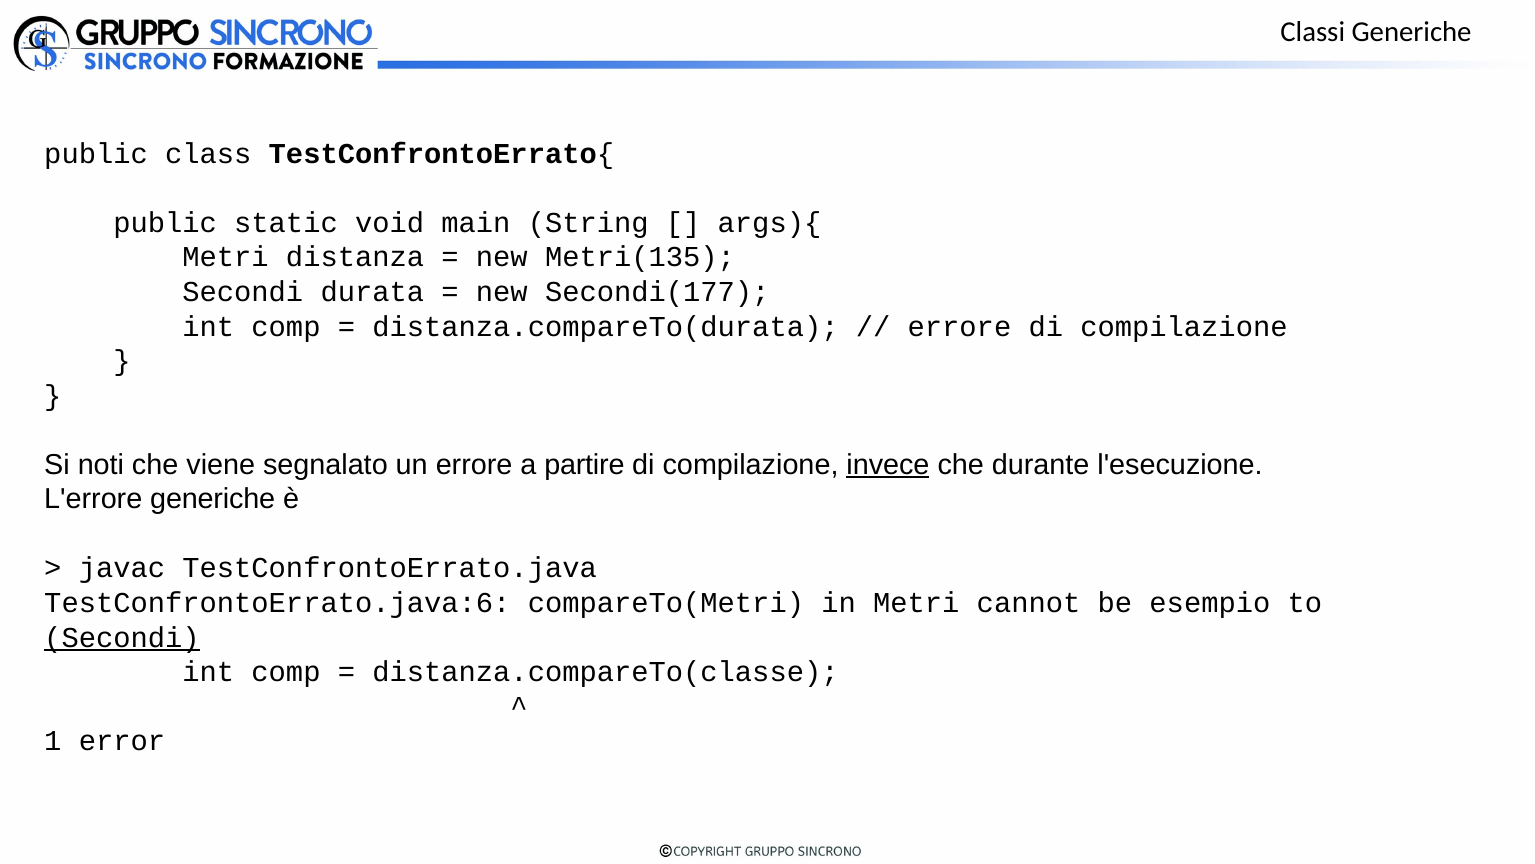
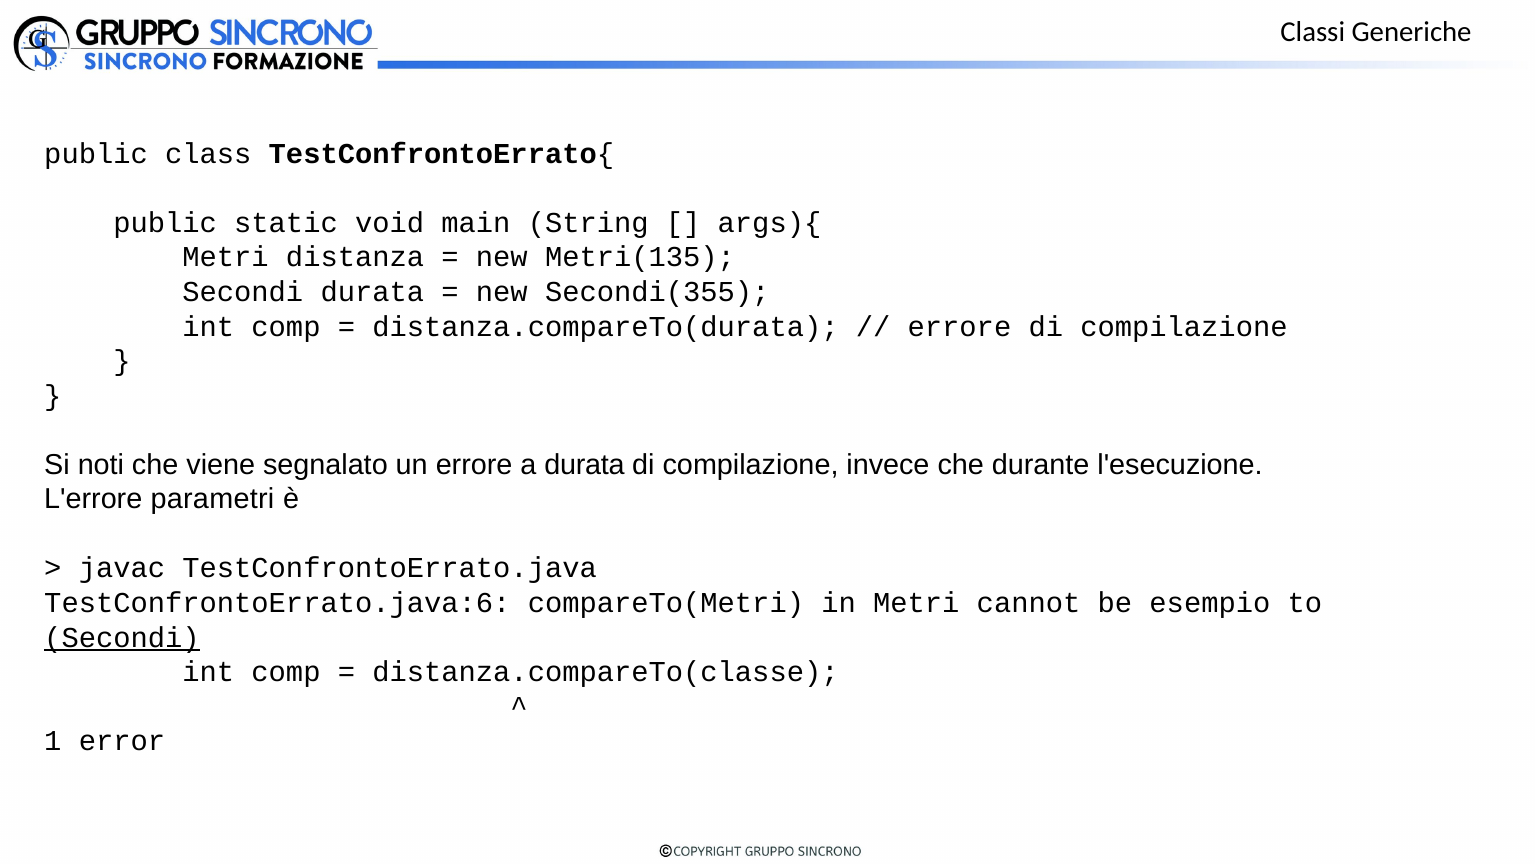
Secondi(177: Secondi(177 -> Secondi(355
a partire: partire -> durata
invece underline: present -> none
L'errore generiche: generiche -> parametri
